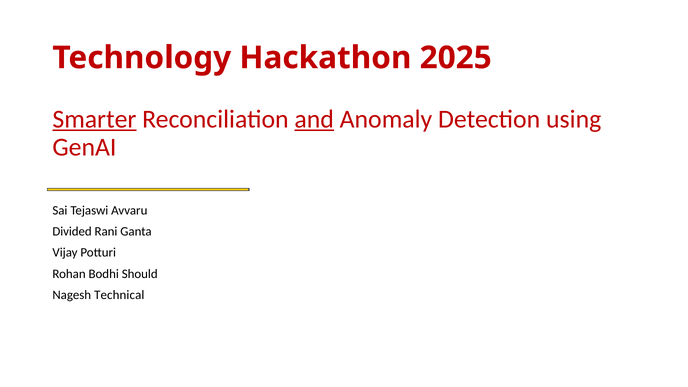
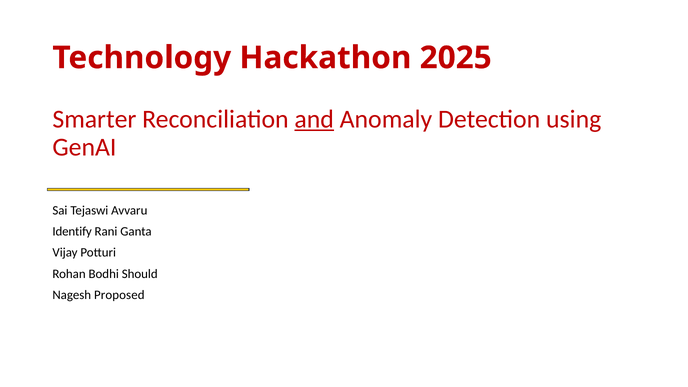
Smarter underline: present -> none
Divided: Divided -> Identify
Technical: Technical -> Proposed
